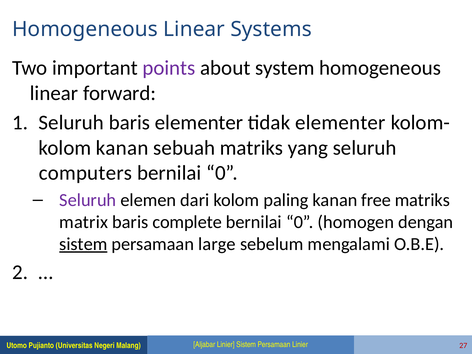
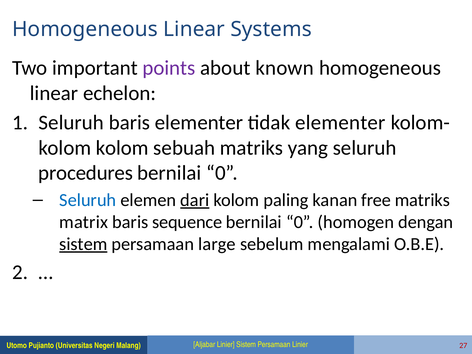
system: system -> known
forward: forward -> echelon
kolom kanan: kanan -> kolom
computers: computers -> procedures
Seluruh at (88, 200) colour: purple -> blue
dari underline: none -> present
complete: complete -> sequence
